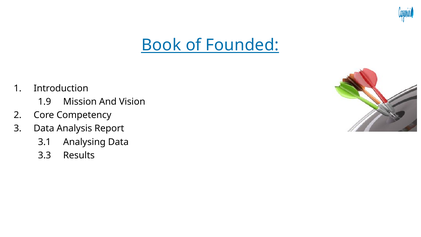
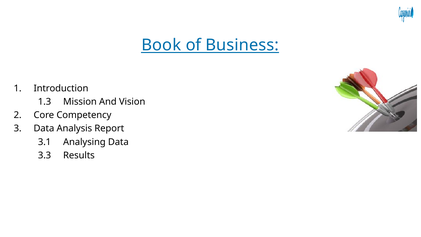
Founded: Founded -> Business
1.9: 1.9 -> 1.3
